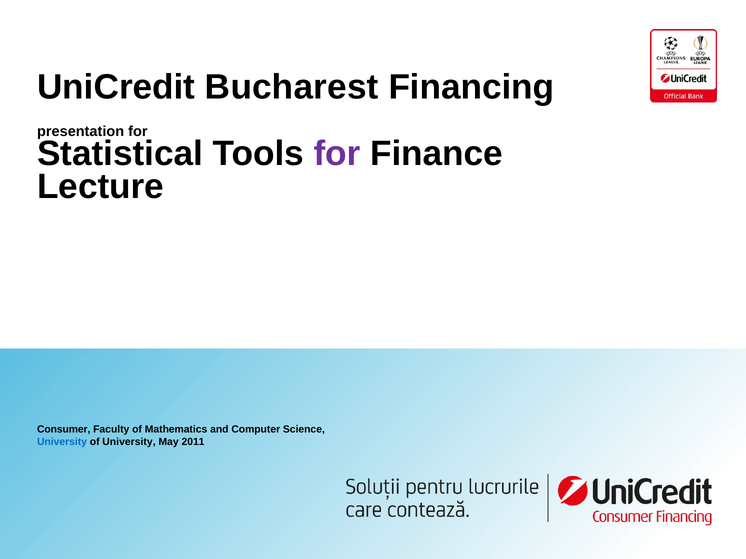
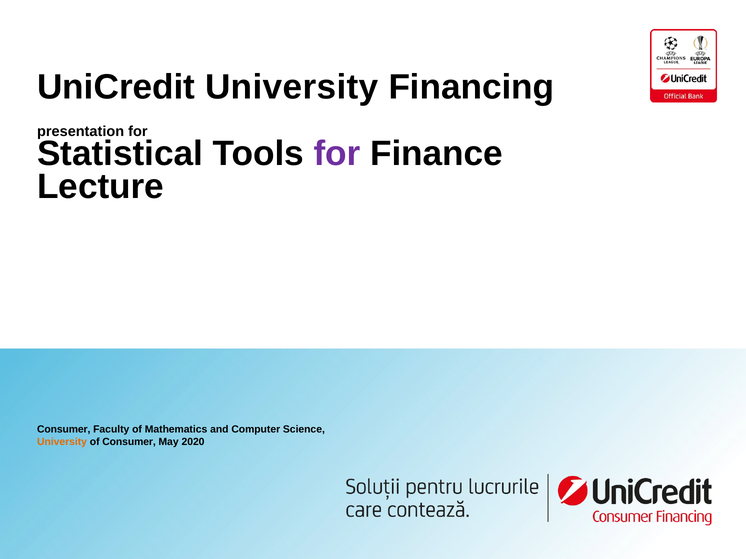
UniCredit Bucharest: Bucharest -> University
University at (62, 442) colour: blue -> orange
of University: University -> Consumer
2011: 2011 -> 2020
